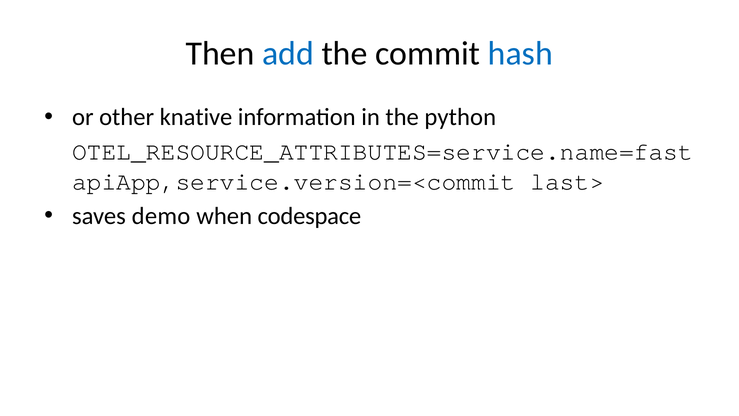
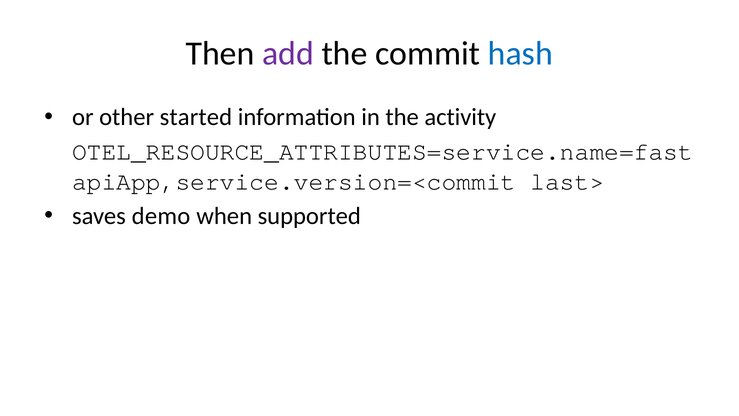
add colour: blue -> purple
knative: knative -> started
python: python -> activity
codespace: codespace -> supported
